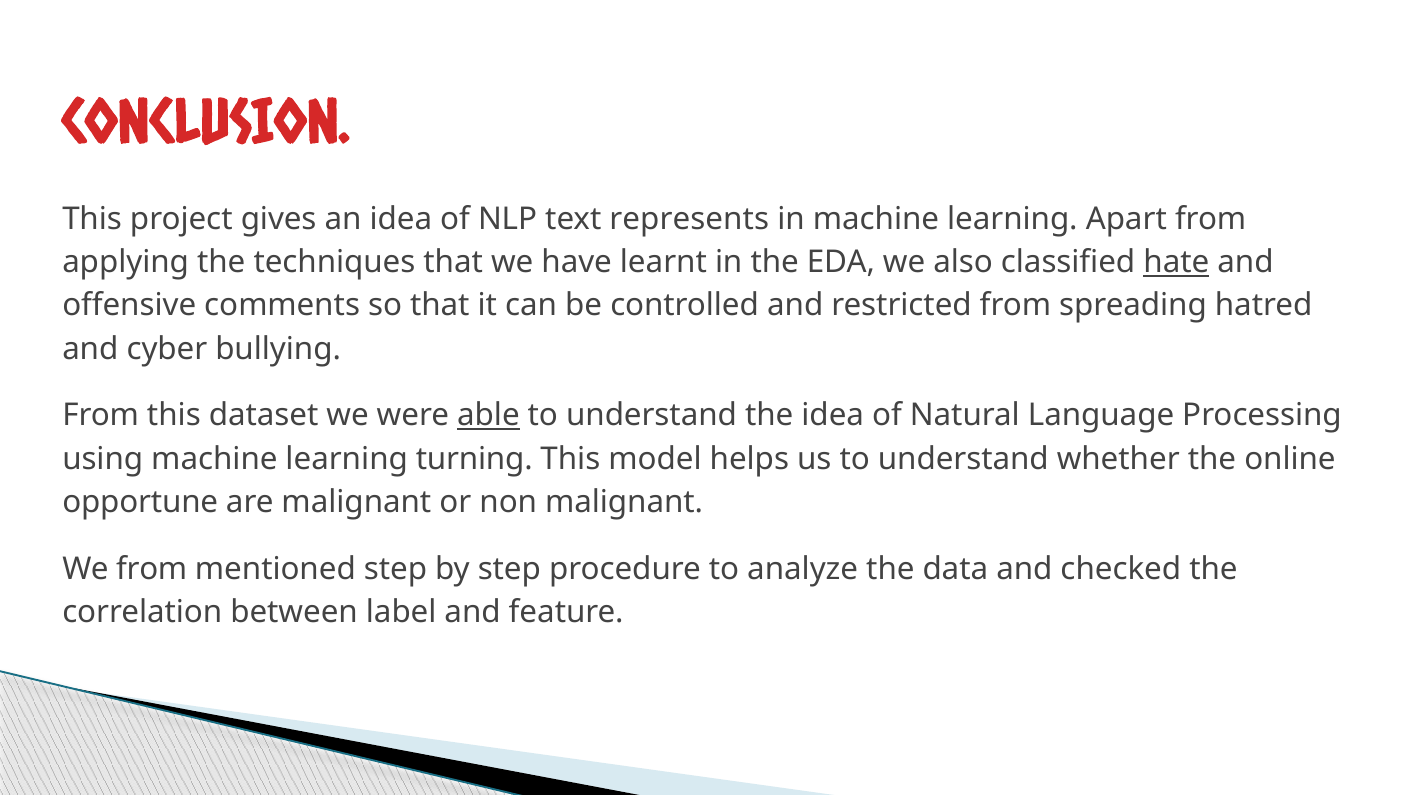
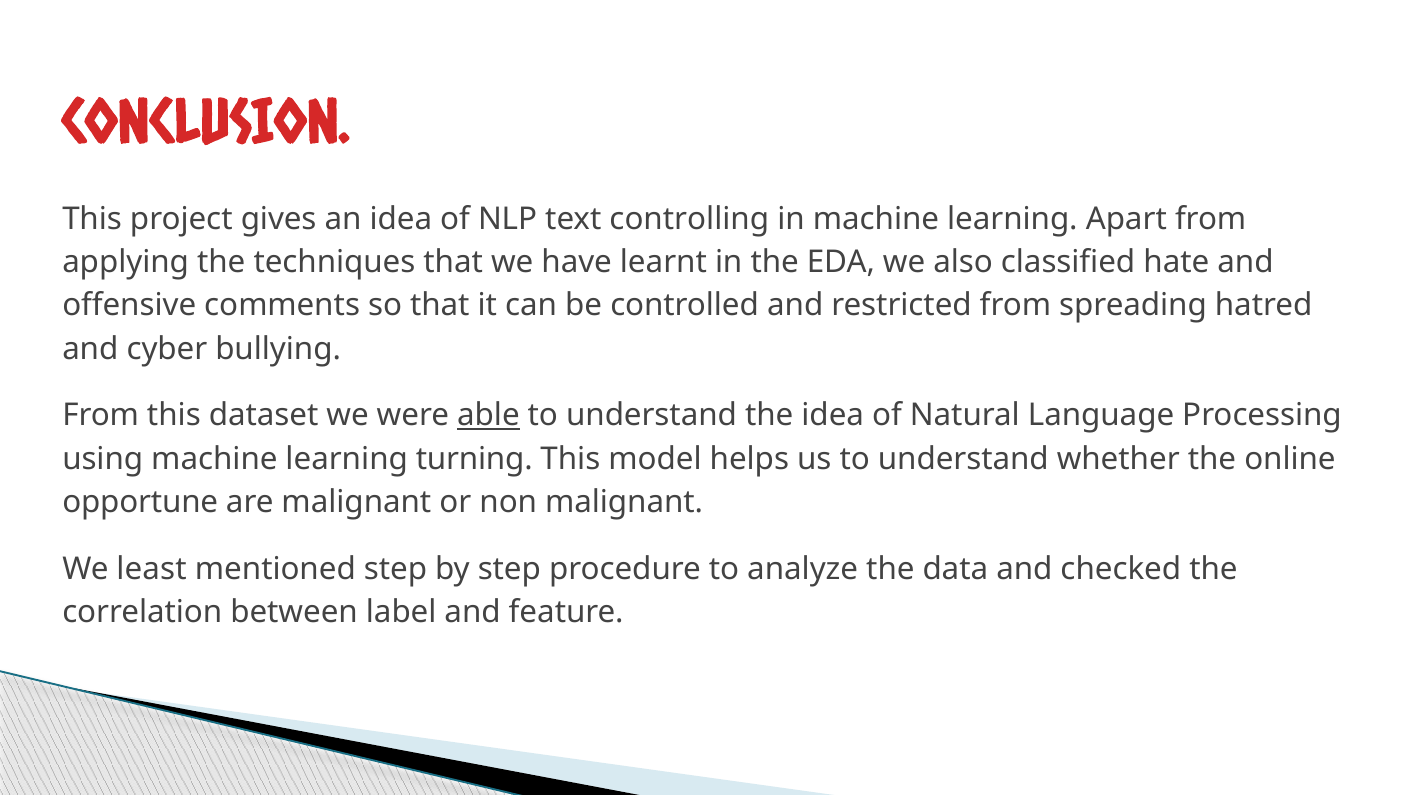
represents: represents -> controlling
hate underline: present -> none
We from: from -> least
